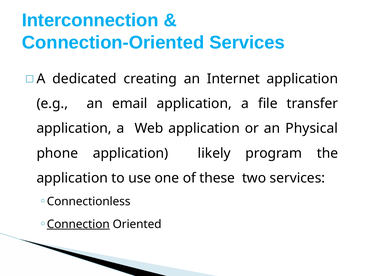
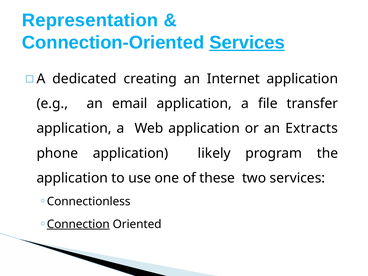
Interconnection: Interconnection -> Representation
Services at (247, 42) underline: none -> present
Physical: Physical -> Extracts
